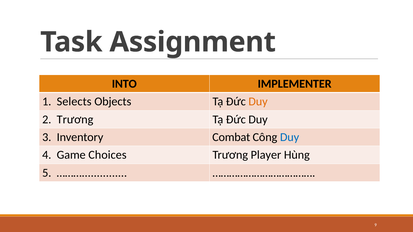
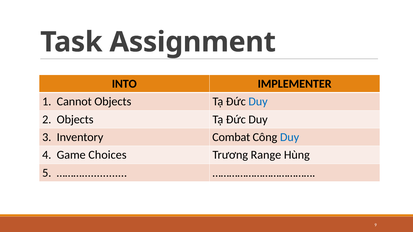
Selects: Selects -> Cannot
Duy at (258, 102) colour: orange -> blue
2 Trương: Trương -> Objects
Player: Player -> Range
